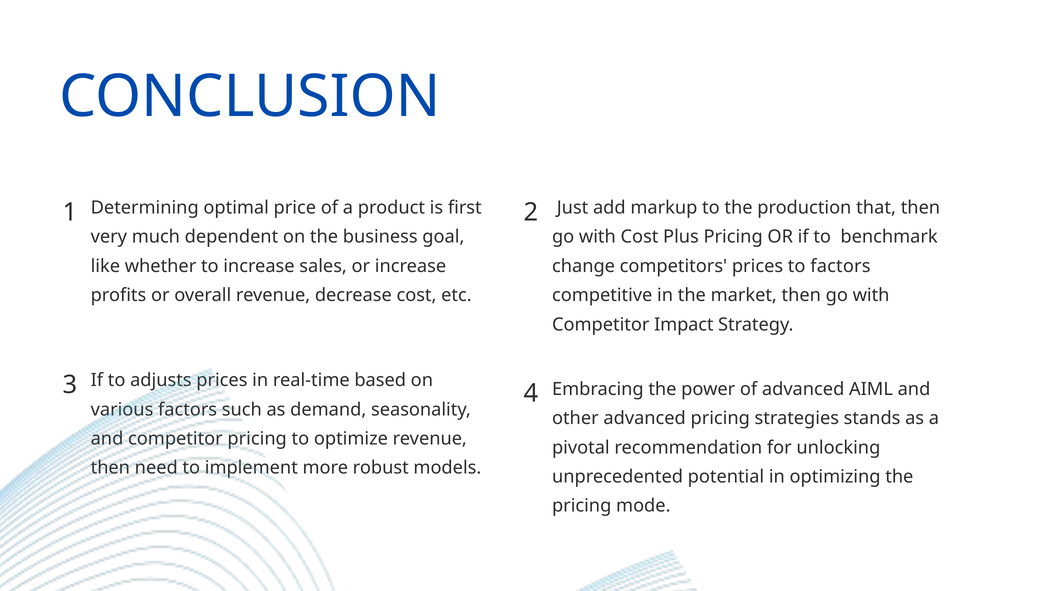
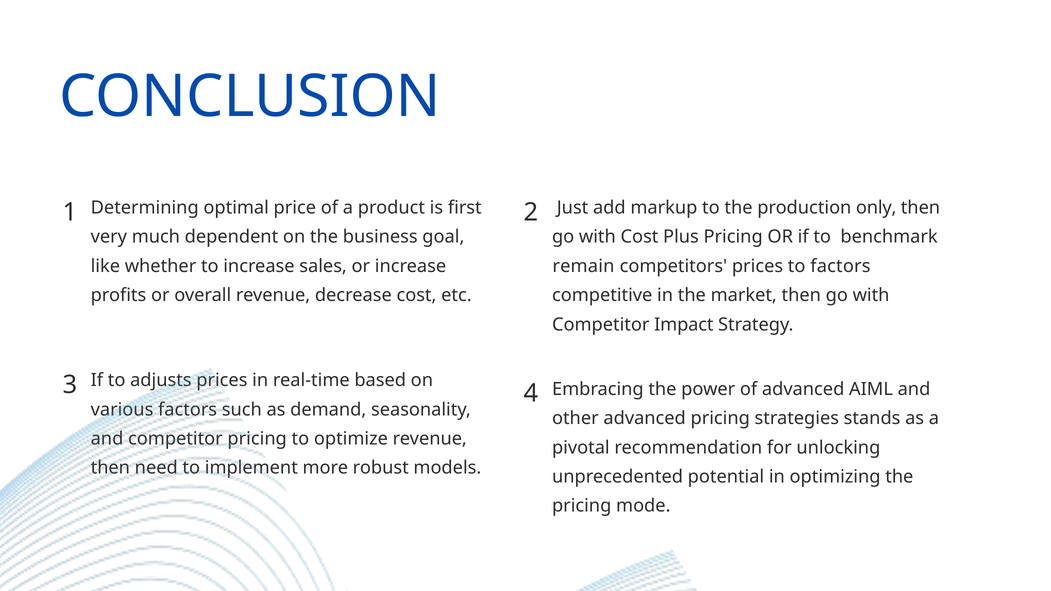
that: that -> only
change: change -> remain
